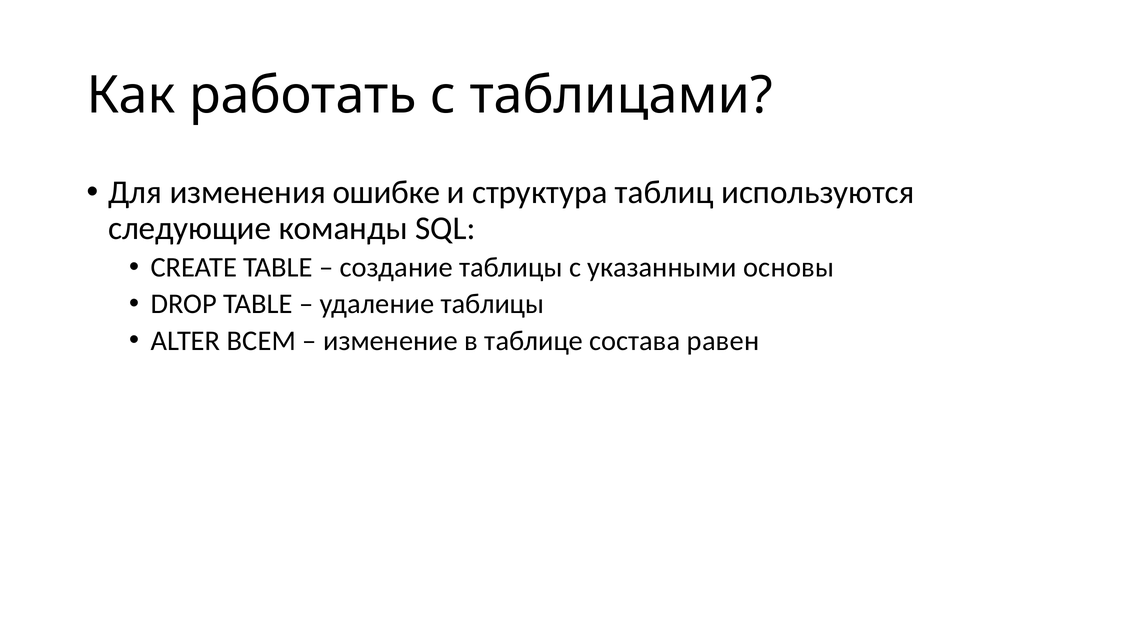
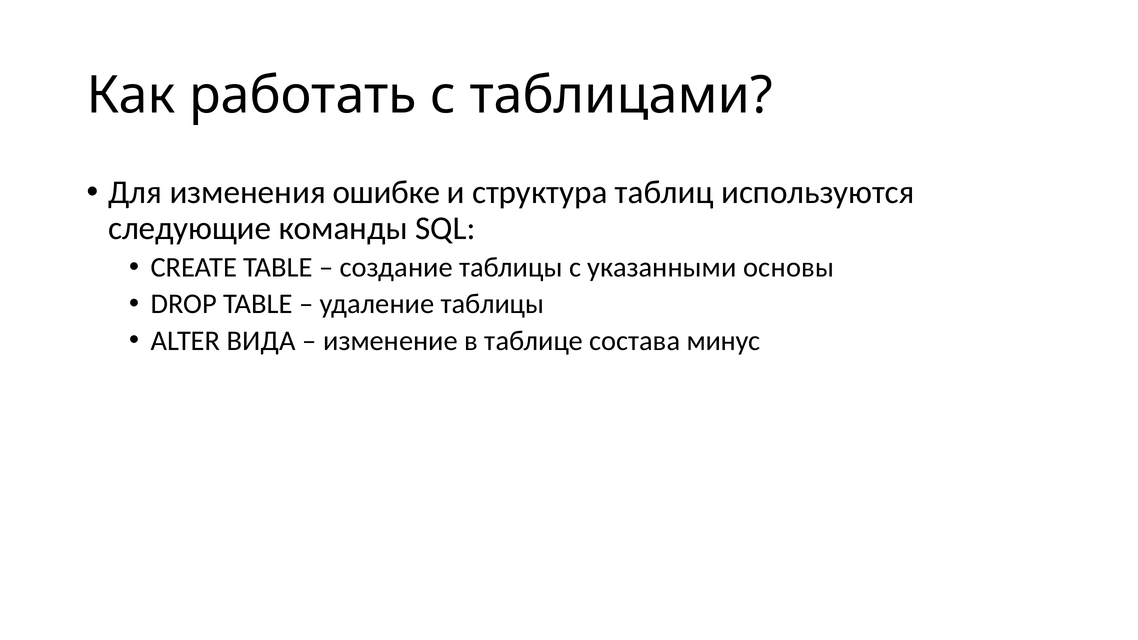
ВСЕМ: ВСЕМ -> ВИДА
равен: равен -> минус
